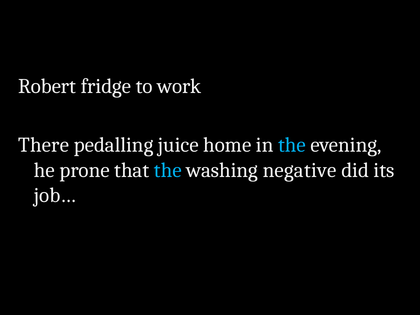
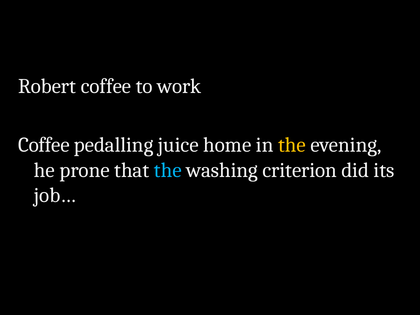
Robert fridge: fridge -> coffee
There at (44, 145): There -> Coffee
the at (292, 145) colour: light blue -> yellow
negative: negative -> criterion
